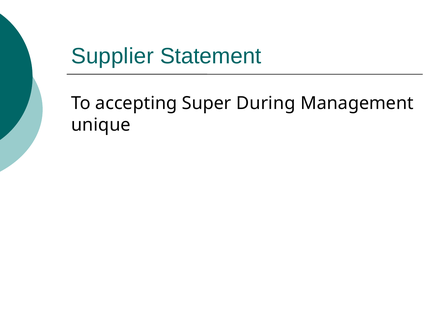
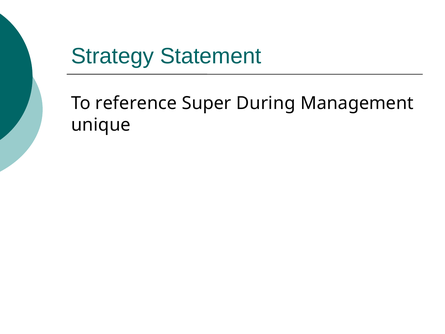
Supplier: Supplier -> Strategy
accepting: accepting -> reference
